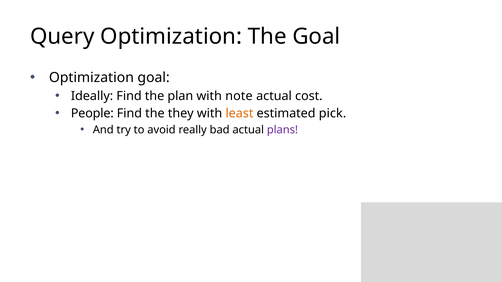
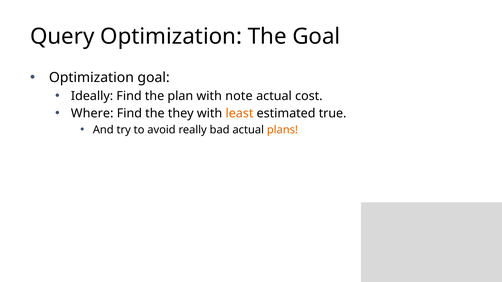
People: People -> Where
pick: pick -> true
plans colour: purple -> orange
